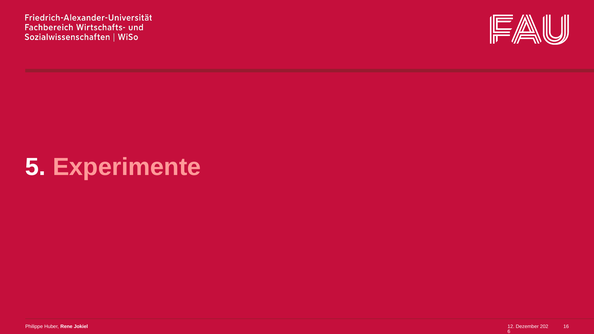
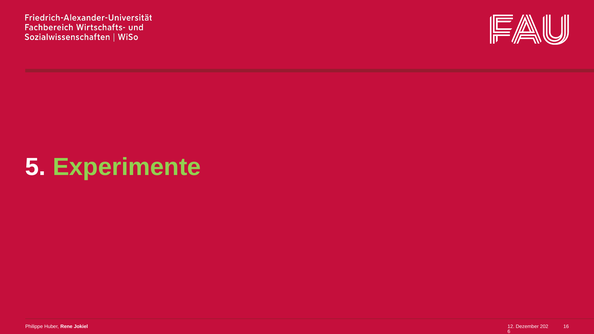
Experimente colour: pink -> light green
